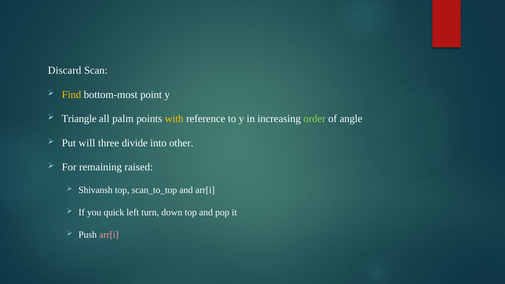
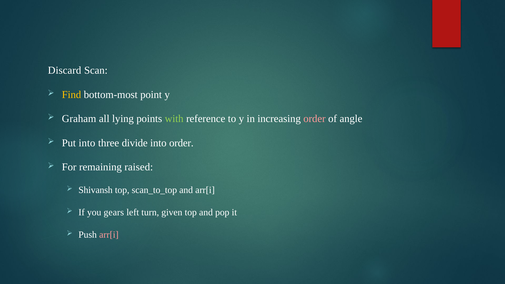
Triangle: Triangle -> Graham
palm: palm -> lying
with colour: yellow -> light green
order at (314, 119) colour: light green -> pink
Put will: will -> into
into other: other -> order
quick: quick -> gears
down: down -> given
